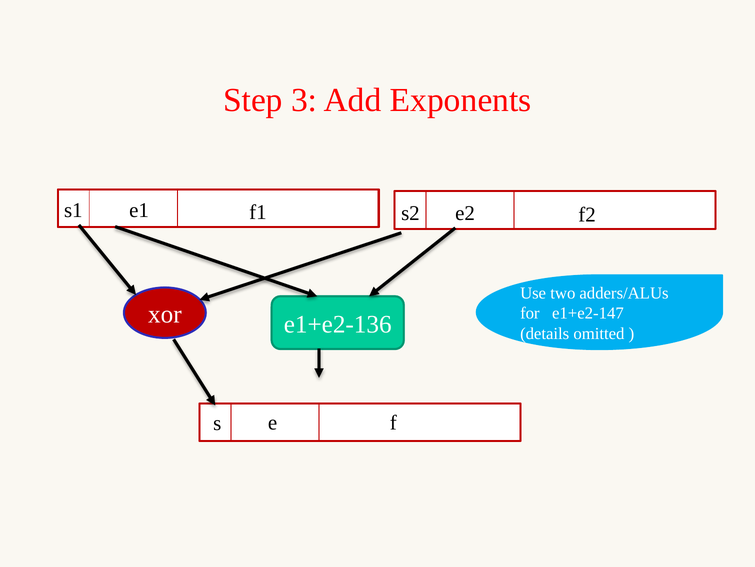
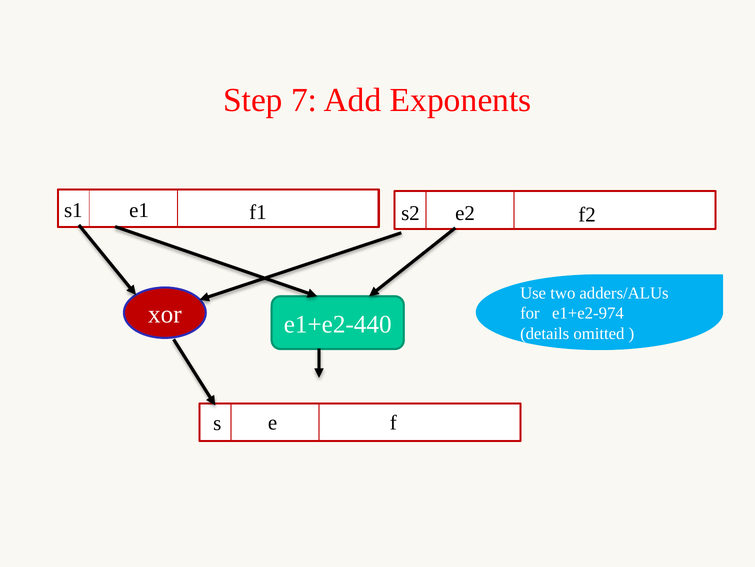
3: 3 -> 7
e1+e2-136: e1+e2-136 -> e1+e2-440
e1+e2-147: e1+e2-147 -> e1+e2-974
